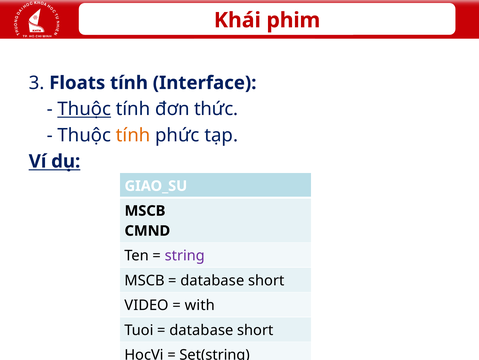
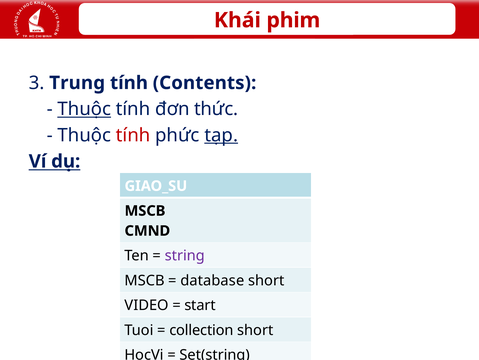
Floats: Floats -> Trung
Interface: Interface -> Contents
tính at (133, 135) colour: orange -> red
tạp underline: none -> present
with: with -> start
database at (201, 330): database -> collection
